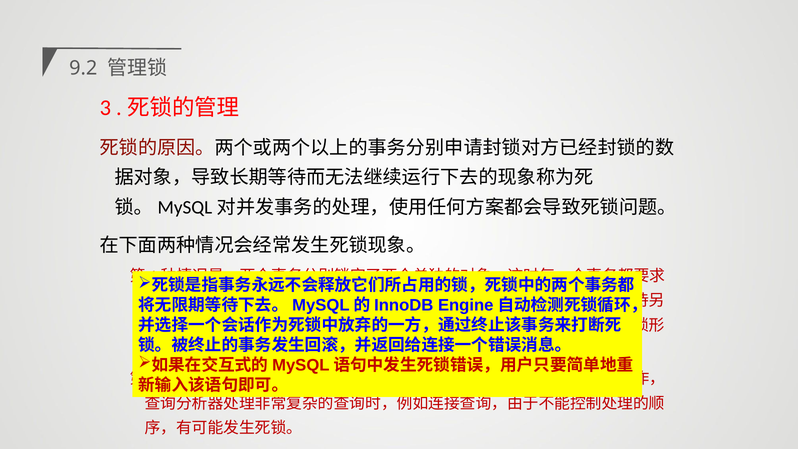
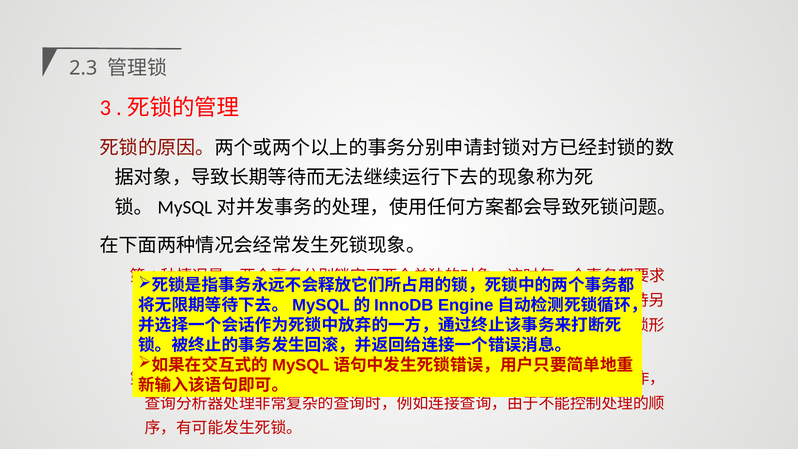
9.2: 9.2 -> 2.3
